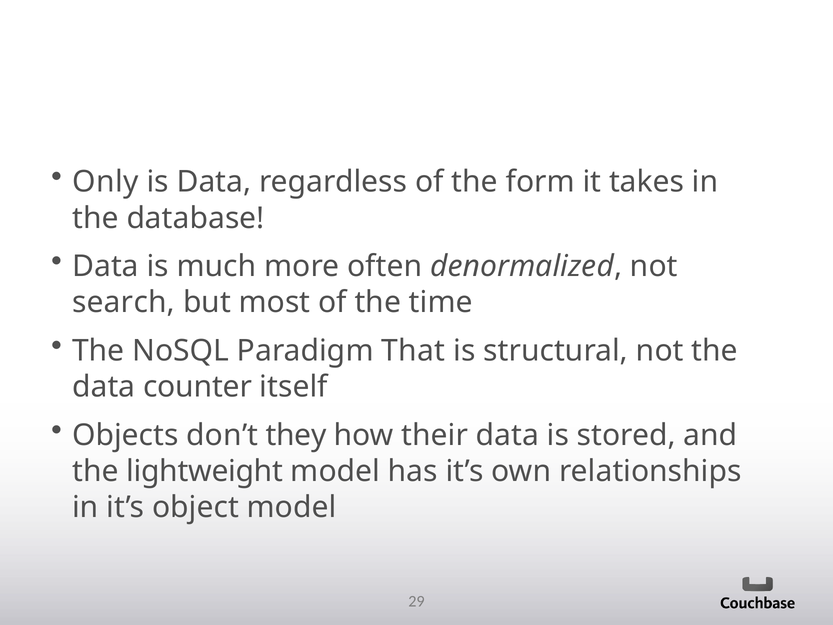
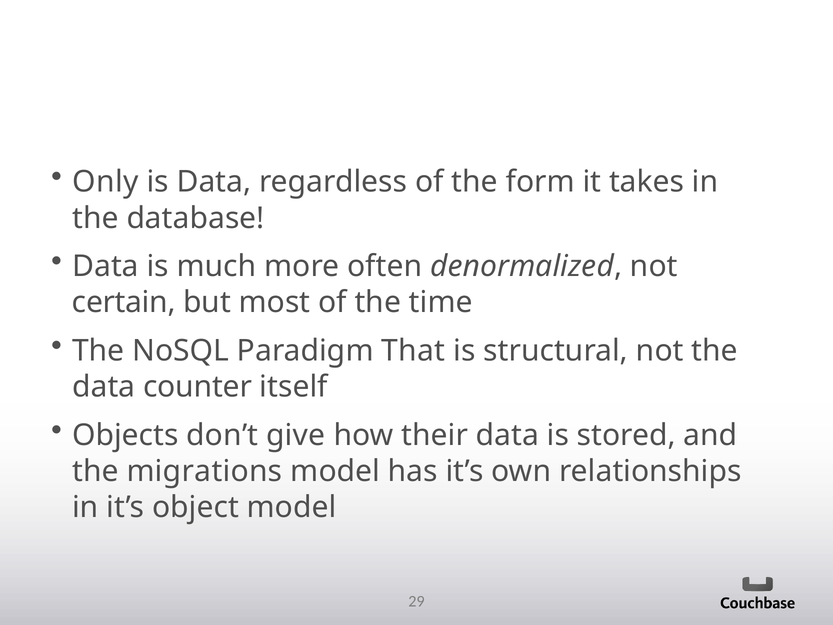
search: search -> certain
they: they -> give
lightweight: lightweight -> migrations
